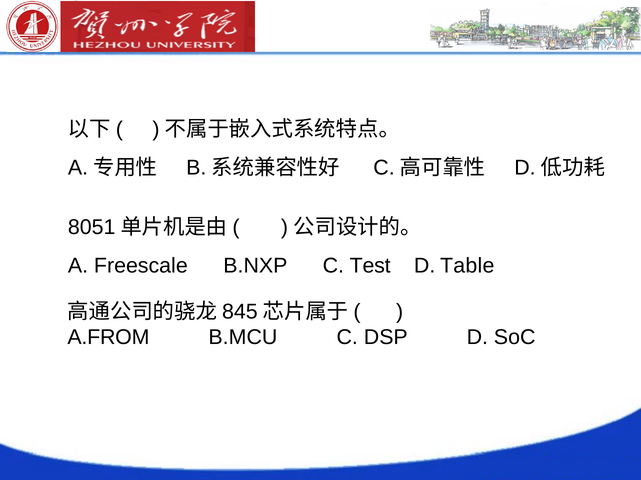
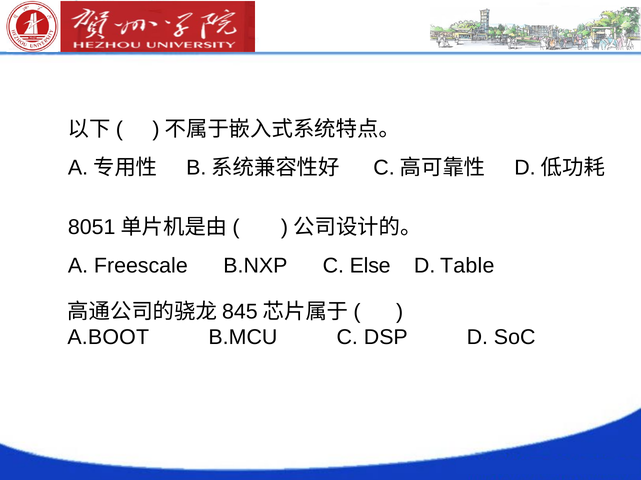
Test: Test -> Else
A.FROM: A.FROM -> A.BOOT
